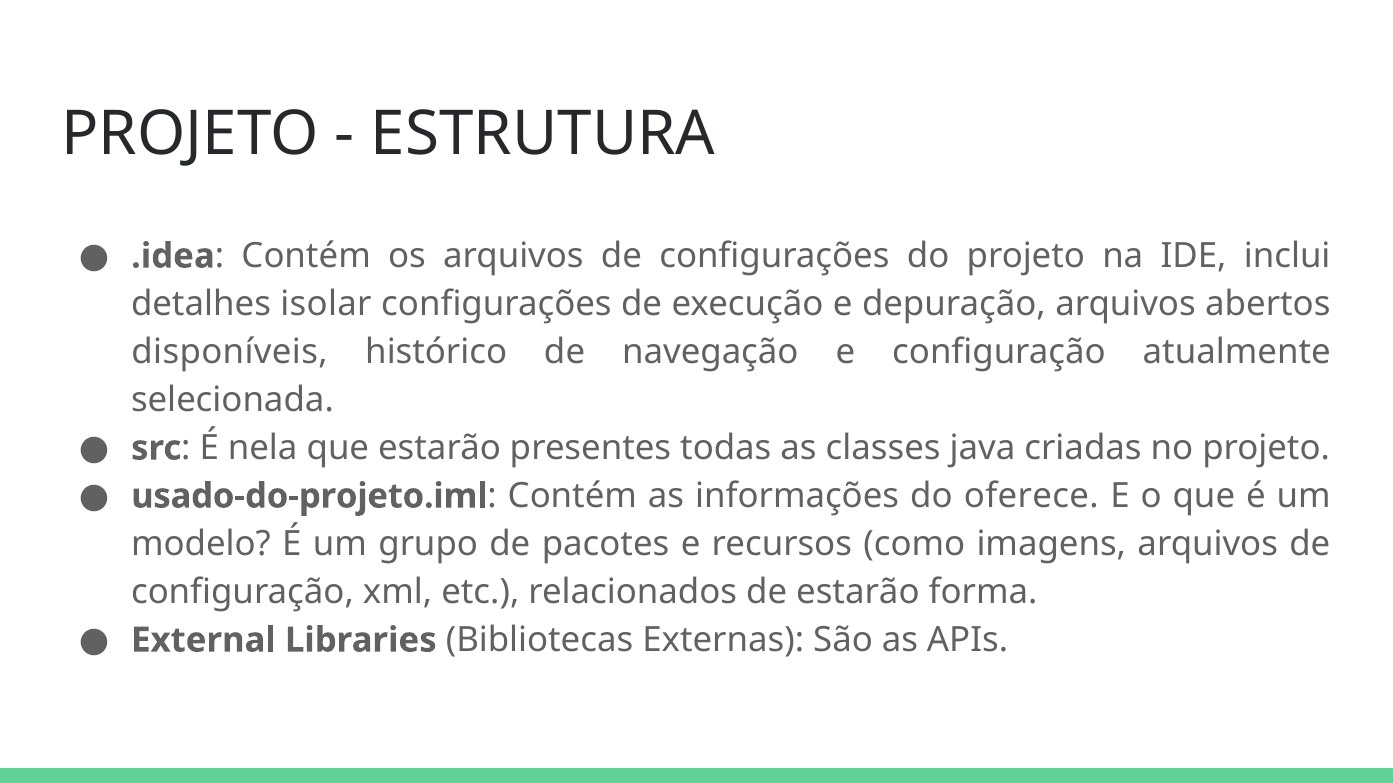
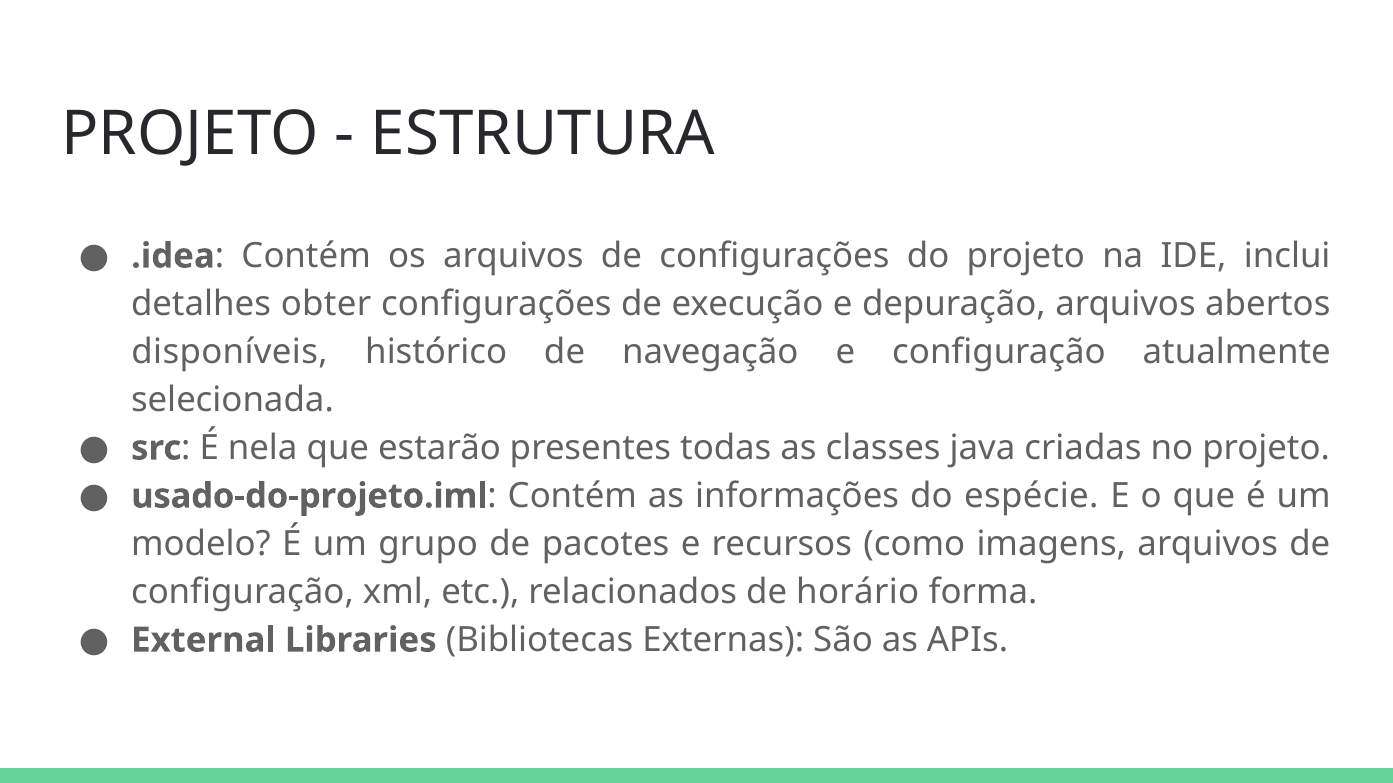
isolar: isolar -> obter
oferece: oferece -> espécie
de estarão: estarão -> horário
